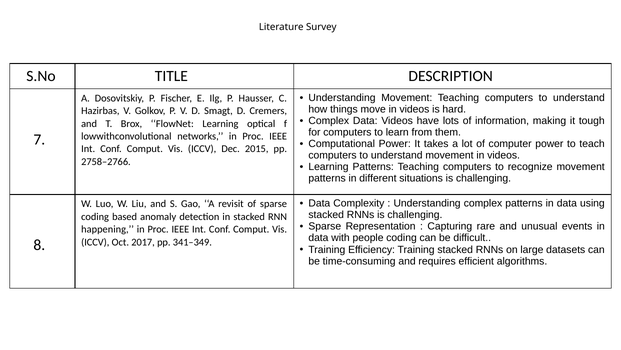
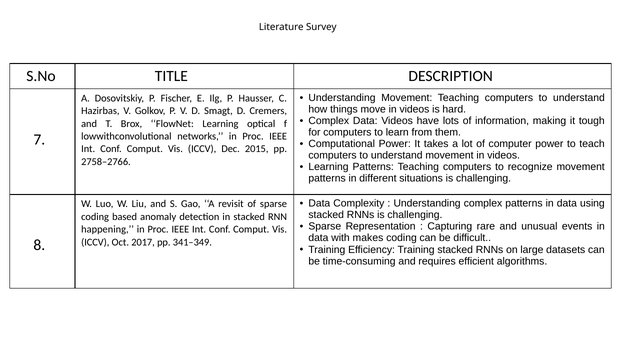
people: people -> makes
